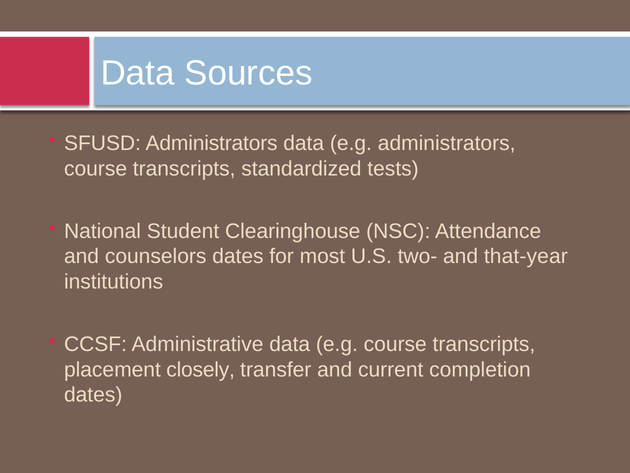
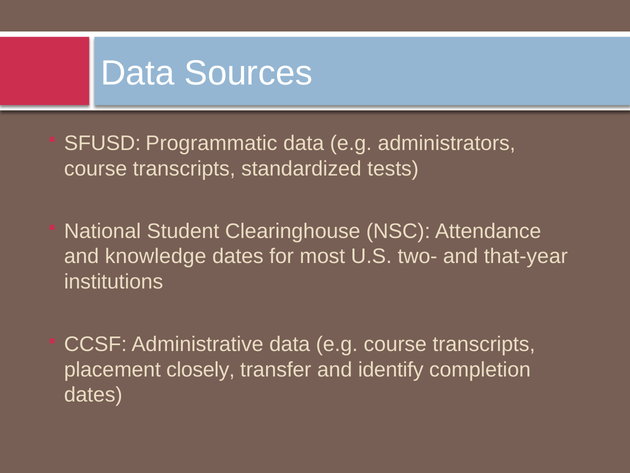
SFUSD Administrators: Administrators -> Programmatic
counselors: counselors -> knowledge
current: current -> identify
